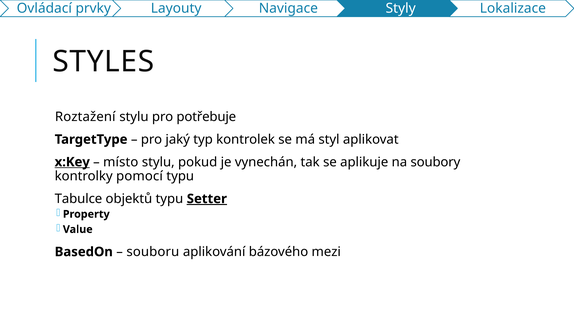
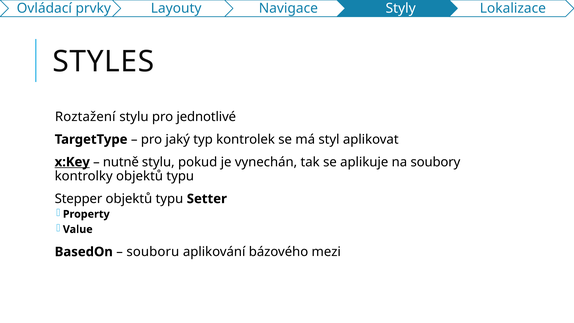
potřebuje: potřebuje -> jednotlivé
místo: místo -> nutně
kontrolky pomocí: pomocí -> objektů
Tabulce: Tabulce -> Stepper
Setter underline: present -> none
